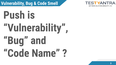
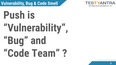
Name: Name -> Team
